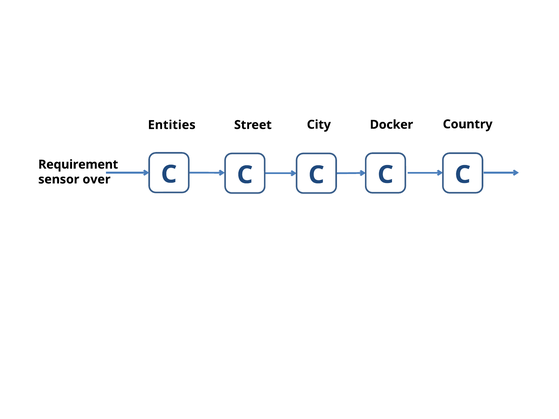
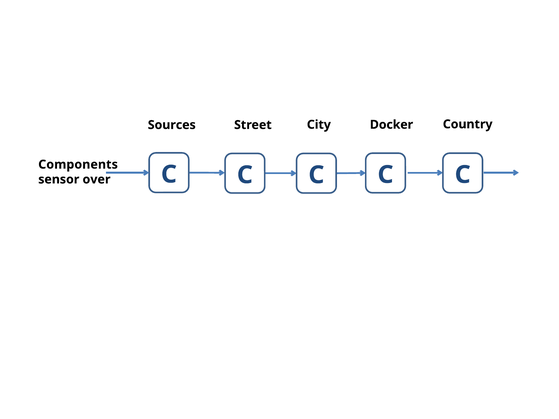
Entities: Entities -> Sources
Requirement: Requirement -> Components
